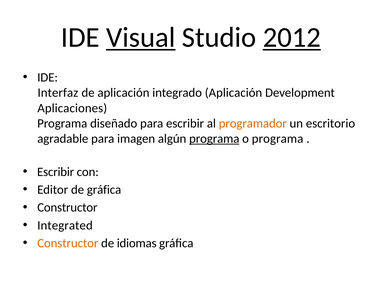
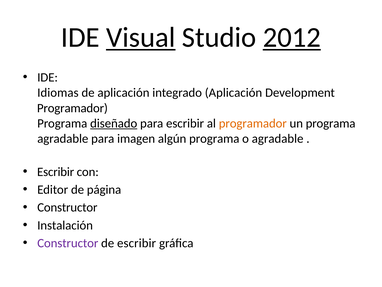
Interfaz: Interfaz -> Idiomas
Aplicaciones at (72, 108): Aplicaciones -> Programador
diseñado underline: none -> present
un escritorio: escritorio -> programa
programa at (214, 138) underline: present -> none
o programa: programa -> agradable
de gráfica: gráfica -> página
Integrated: Integrated -> Instalación
Constructor at (68, 243) colour: orange -> purple
de idiomas: idiomas -> escribir
